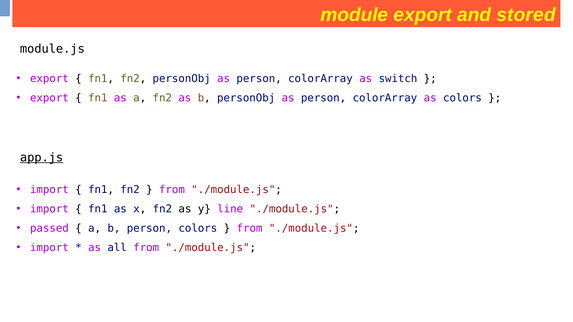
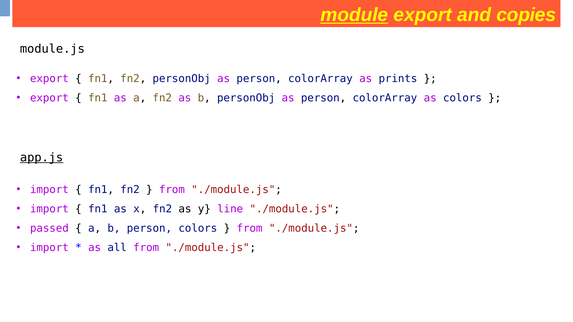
module underline: none -> present
stored: stored -> copies
switch: switch -> prints
